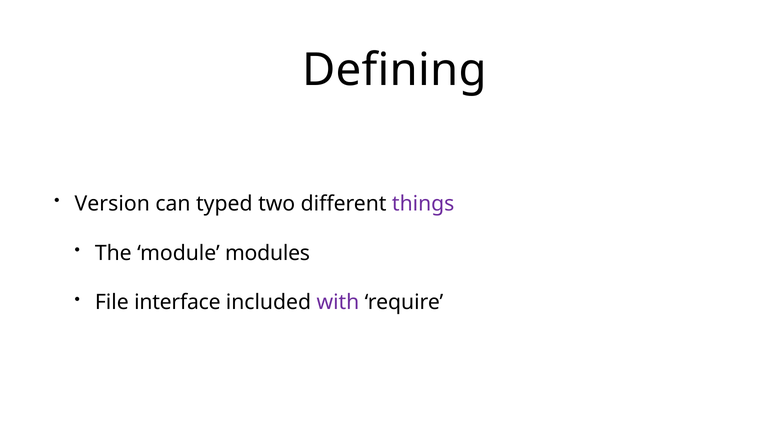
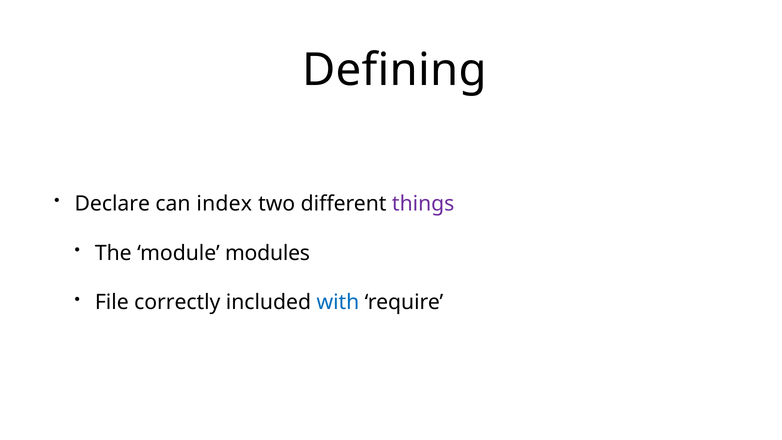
Version: Version -> Declare
typed: typed -> index
interface: interface -> correctly
with colour: purple -> blue
